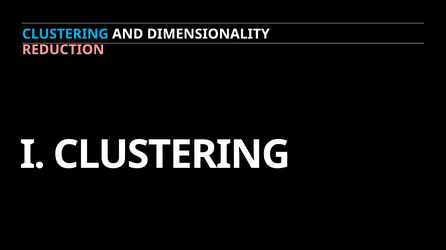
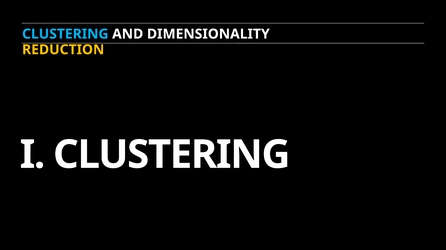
REDUCTION colour: pink -> yellow
